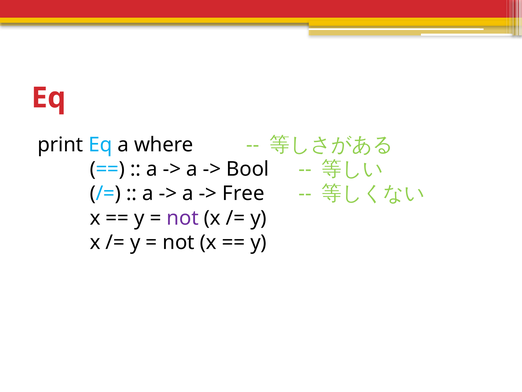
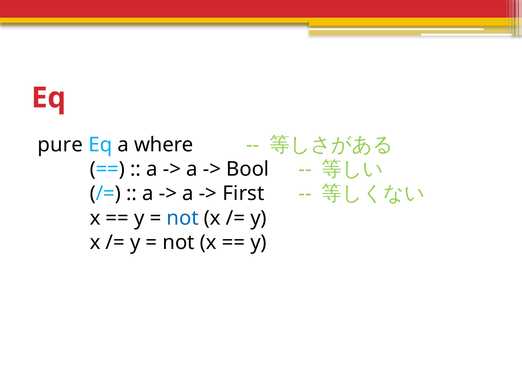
print: print -> pure
Free: Free -> First
not at (183, 218) colour: purple -> blue
